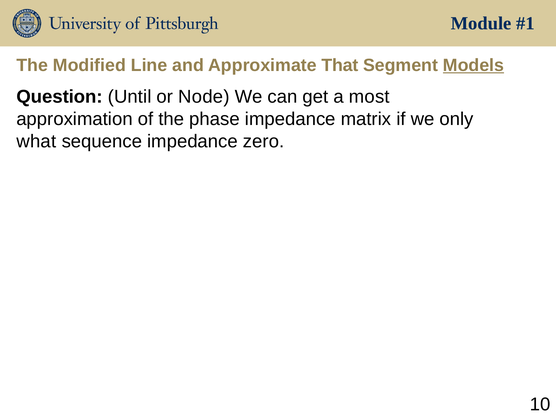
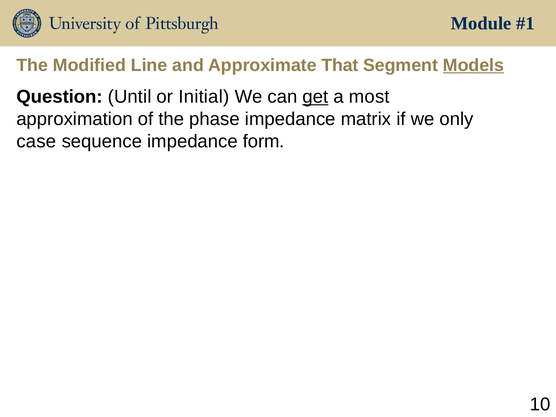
Node: Node -> Initial
get underline: none -> present
what: what -> case
zero: zero -> form
